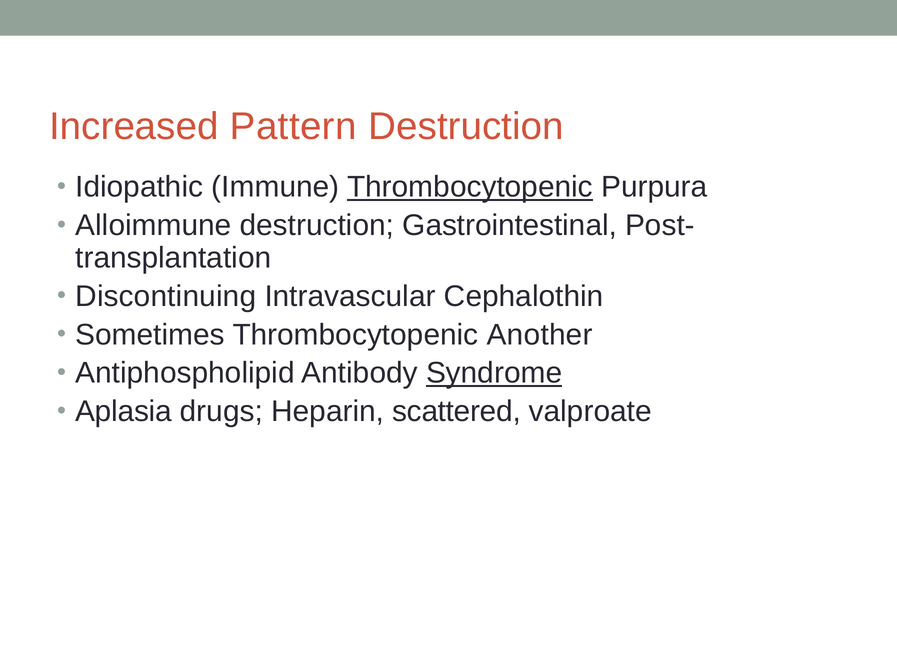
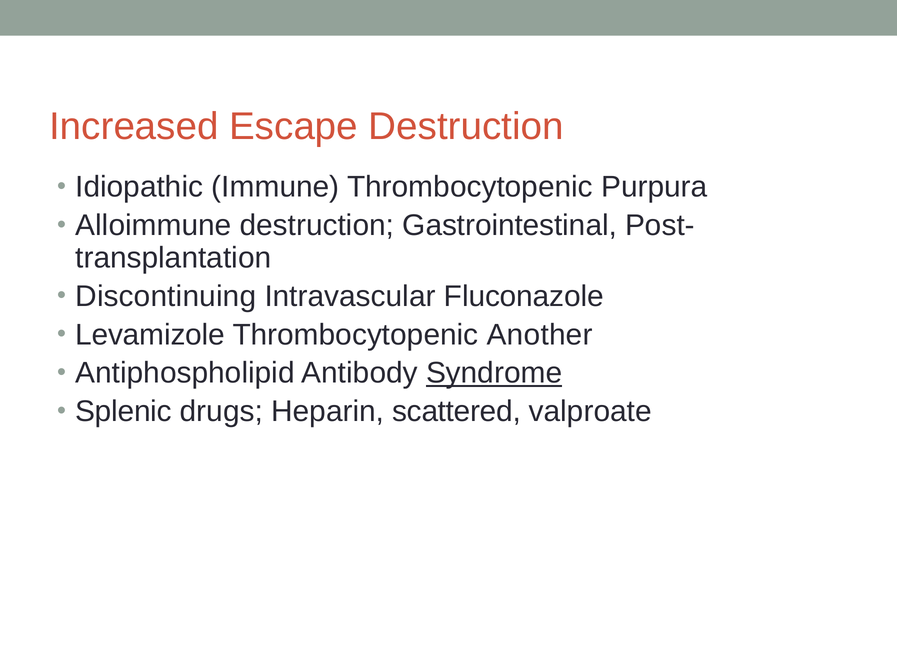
Pattern: Pattern -> Escape
Thrombocytopenic at (470, 187) underline: present -> none
Cephalothin: Cephalothin -> Fluconazole
Sometimes: Sometimes -> Levamizole
Aplasia: Aplasia -> Splenic
